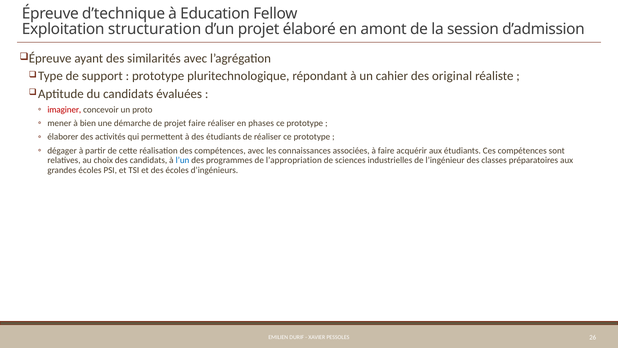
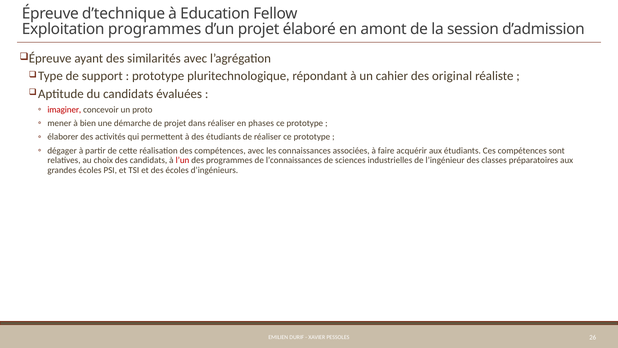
Exploitation structuration: structuration -> programmes
projet faire: faire -> dans
l’un colour: blue -> red
l’appropriation: l’appropriation -> l’connaissances
